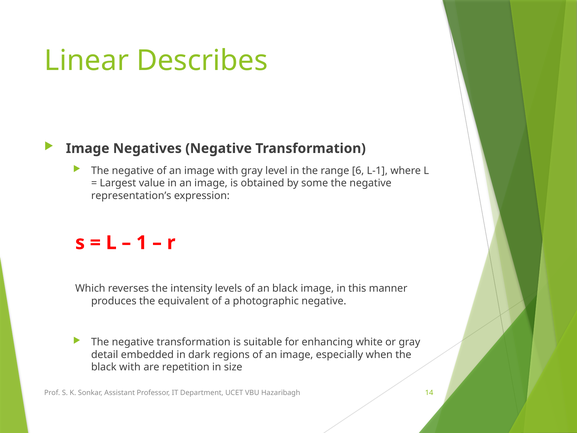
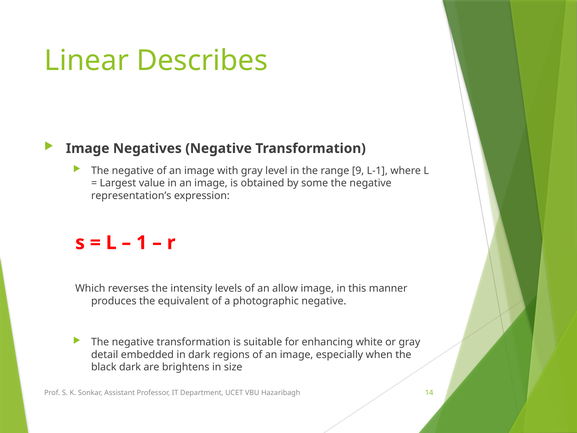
6: 6 -> 9
an black: black -> allow
black with: with -> dark
repetition: repetition -> brightens
